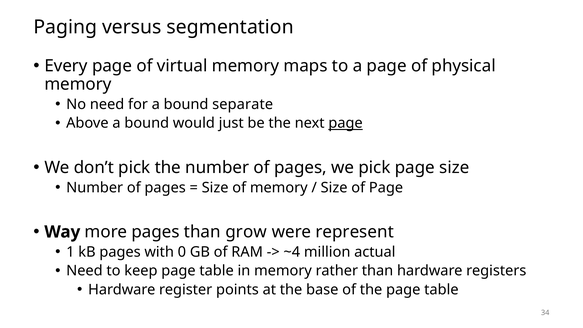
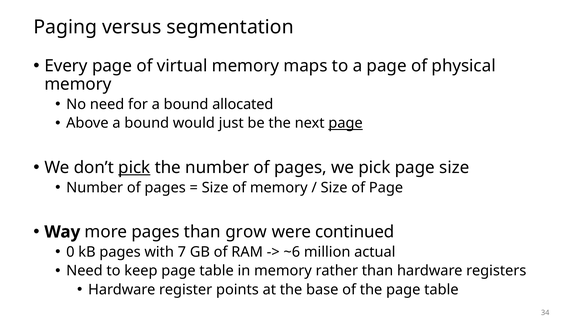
separate: separate -> allocated
pick at (134, 167) underline: none -> present
represent: represent -> continued
1: 1 -> 0
0: 0 -> 7
~4: ~4 -> ~6
